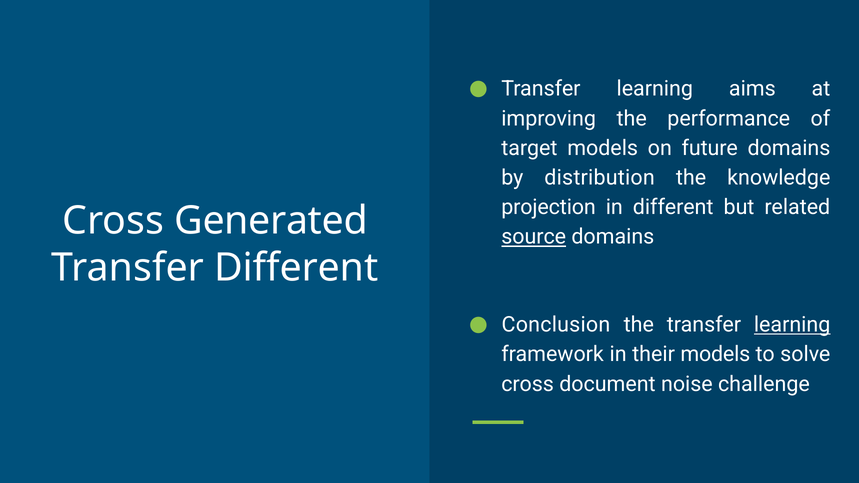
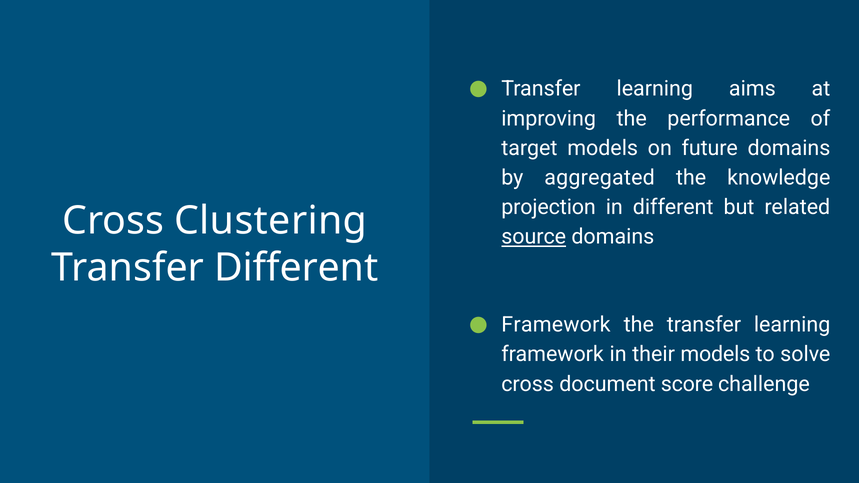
distribution: distribution -> aggregated
Generated: Generated -> Clustering
Conclusion at (556, 325): Conclusion -> Framework
learning at (792, 325) underline: present -> none
noise: noise -> score
